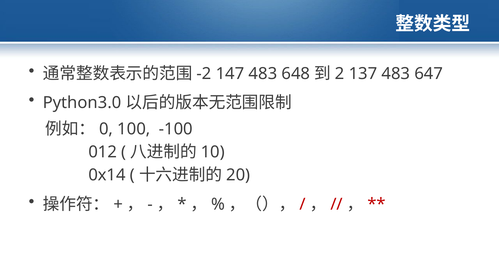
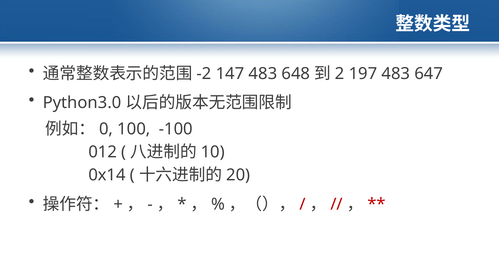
137: 137 -> 197
